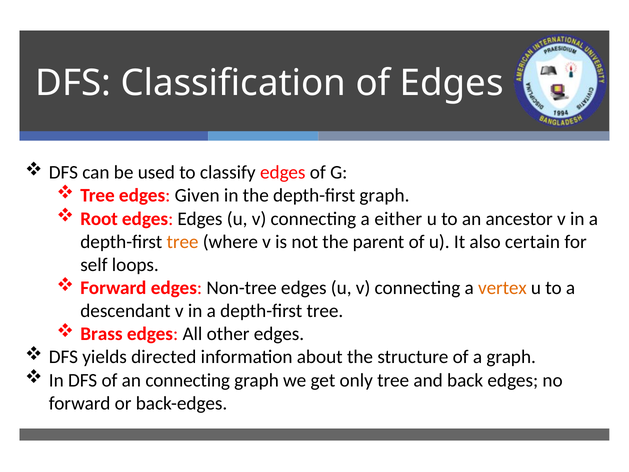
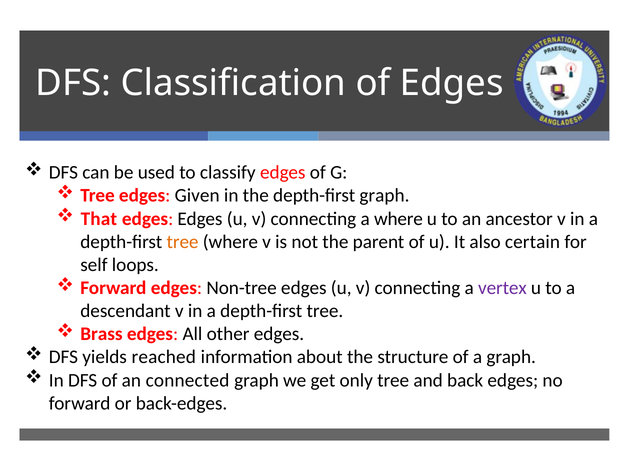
Root: Root -> That
a either: either -> where
vertex colour: orange -> purple
directed: directed -> reached
an connecting: connecting -> connected
